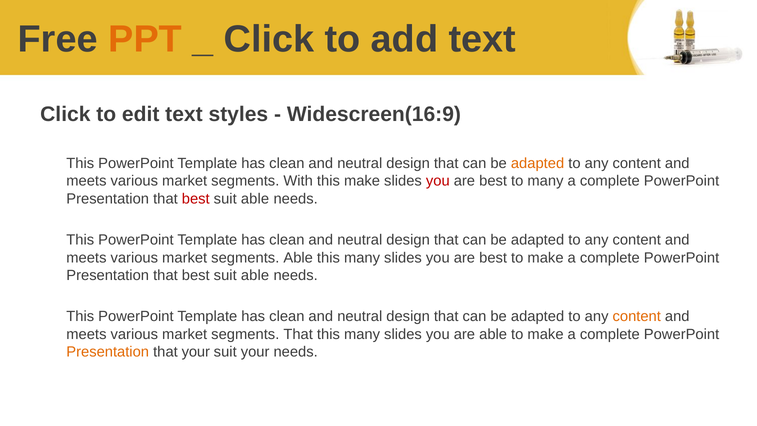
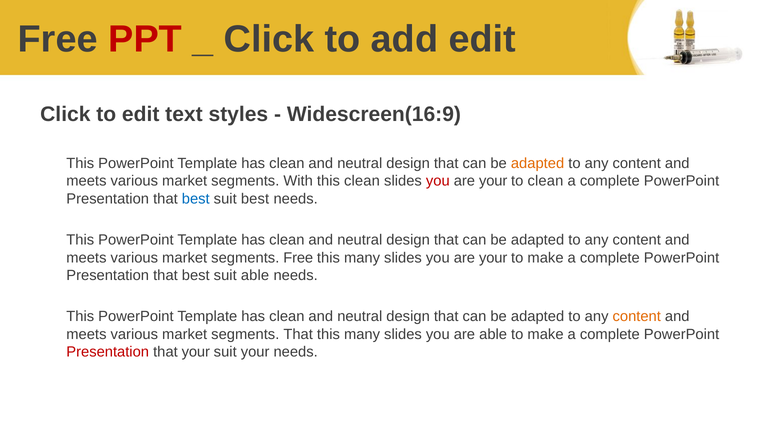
PPT colour: orange -> red
add text: text -> edit
this make: make -> clean
best at (493, 181): best -> your
to many: many -> clean
best at (196, 199) colour: red -> blue
able at (255, 199): able -> best
segments Able: Able -> Free
best at (493, 258): best -> your
Presentation at (108, 352) colour: orange -> red
